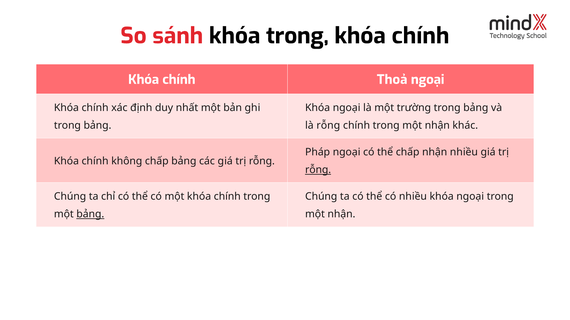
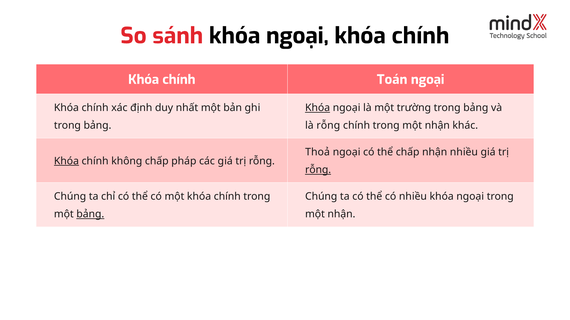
khóa trong: trong -> ngoại
Thoả: Thoả -> Toán
Khóa at (318, 108) underline: none -> present
Pháp: Pháp -> Thoả
Khóa at (66, 161) underline: none -> present
chấp bảng: bảng -> pháp
